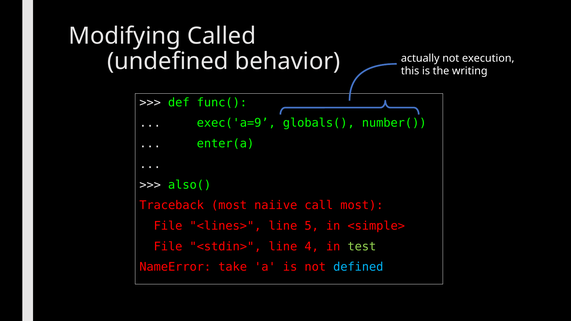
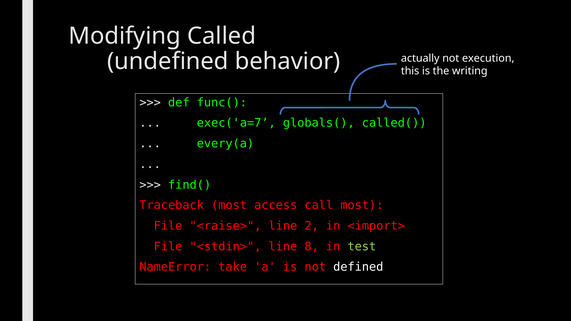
exec('a=9: exec('a=9 -> exec('a=7
number(: number( -> called(
enter(a: enter(a -> every(a
also(: also( -> find(
naiive: naiive -> access
<lines>: <lines> -> <raise>
5: 5 -> 2
<simple>: <simple> -> <import>
4: 4 -> 8
defined colour: light blue -> white
